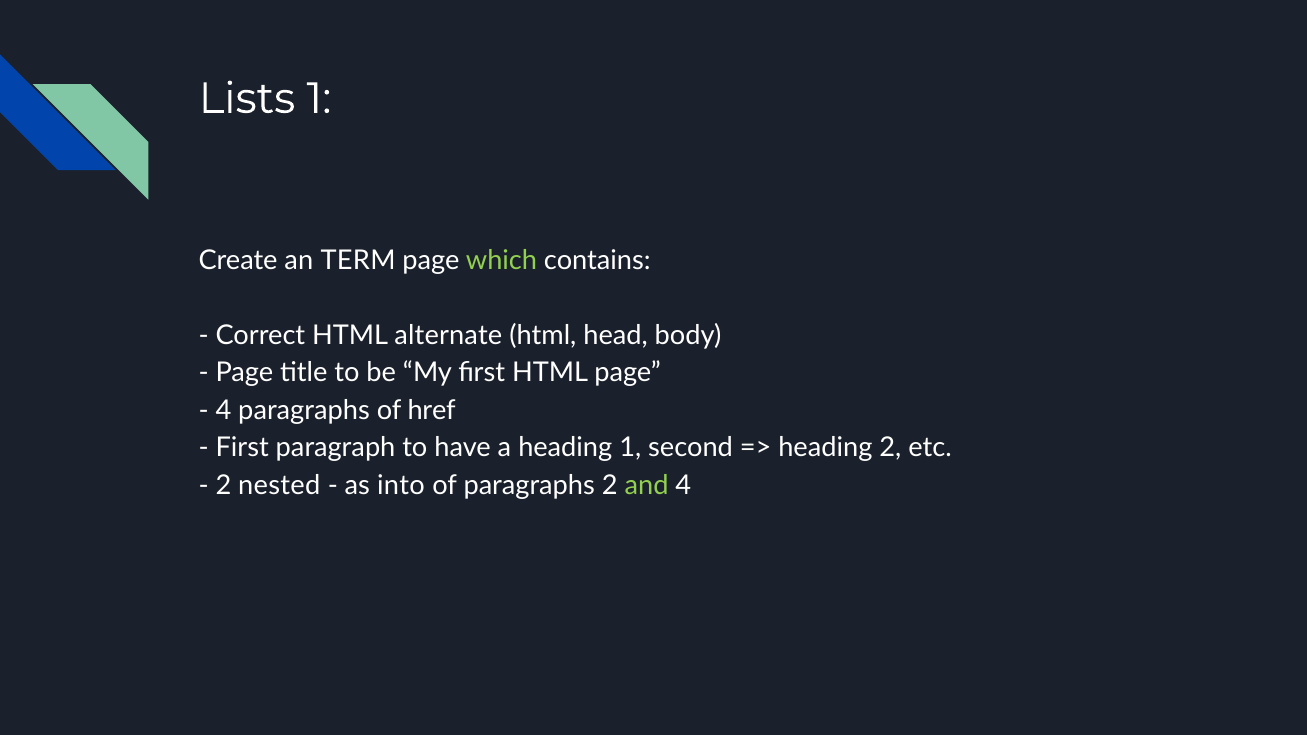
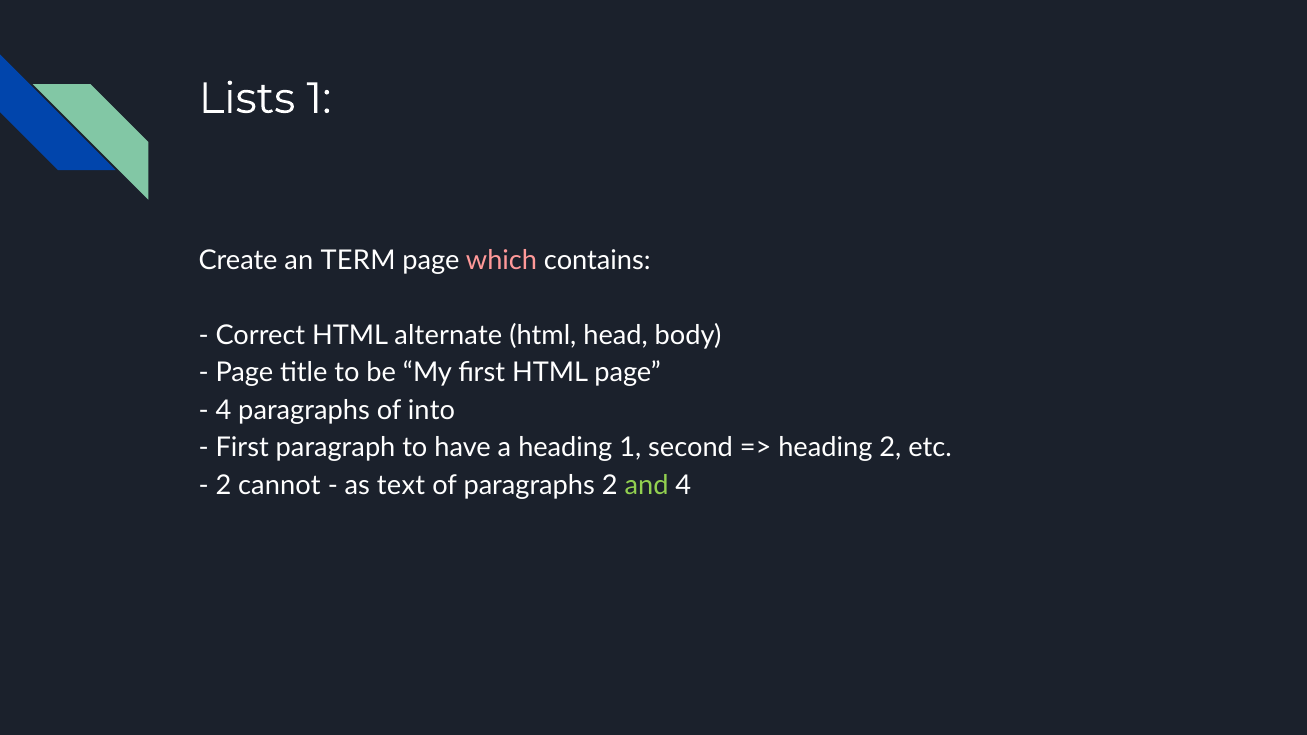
which colour: light green -> pink
href: href -> into
nested: nested -> cannot
into: into -> text
